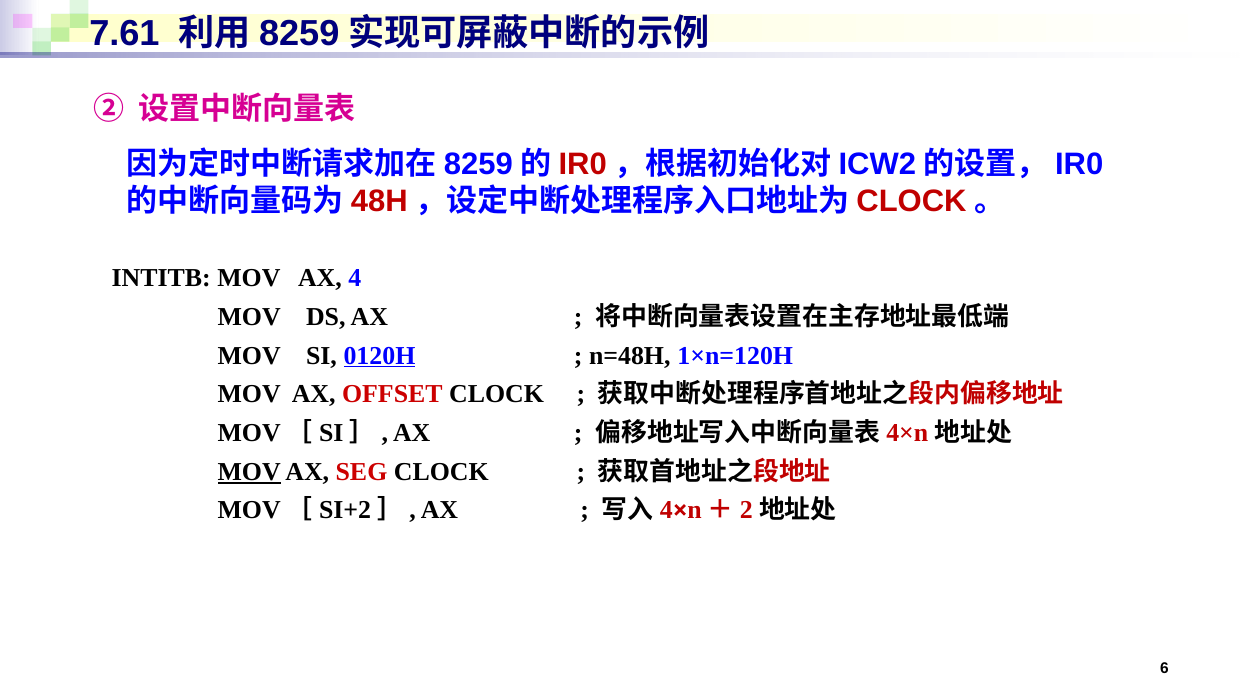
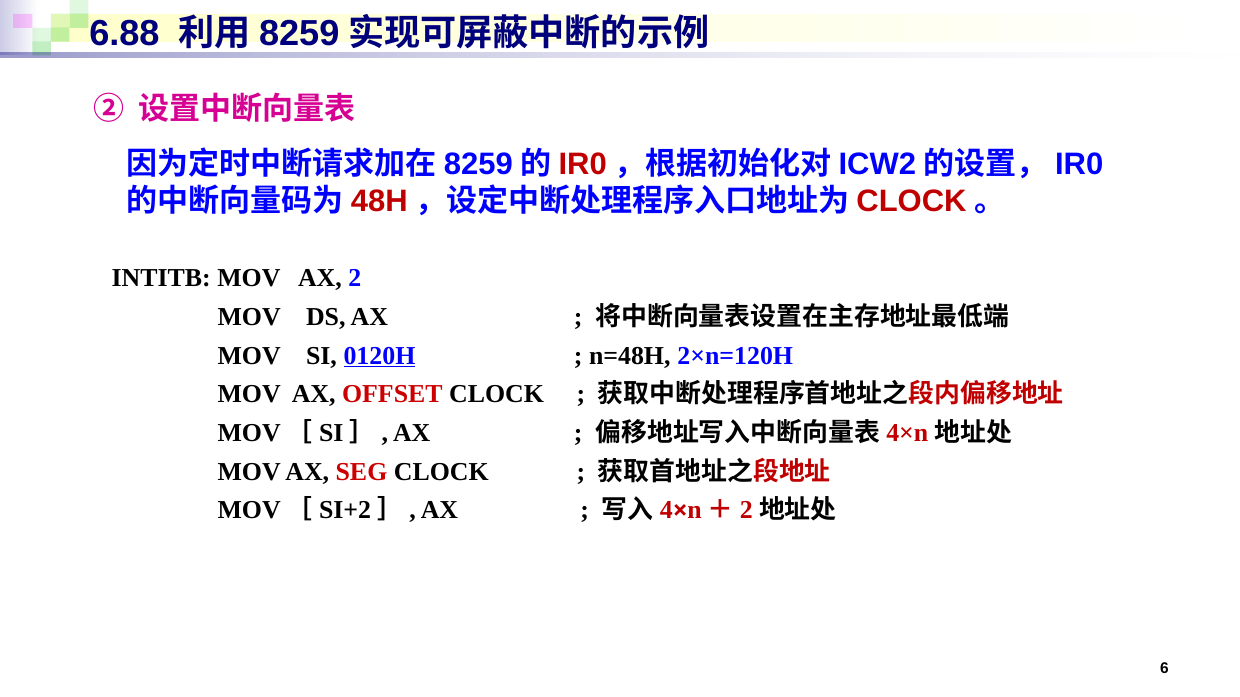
7.61: 7.61 -> 6.88
4: 4 -> 2
1×n=120H: 1×n=120H -> 2×n=120H
MOV at (249, 472) underline: present -> none
